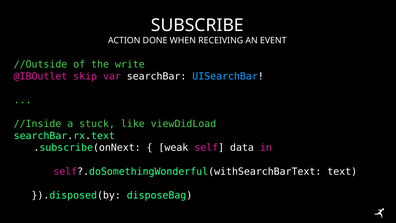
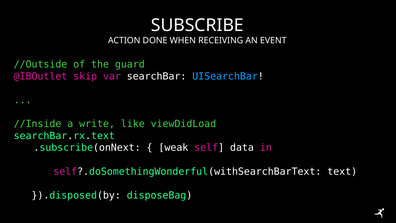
write: write -> guard
stuck: stuck -> write
